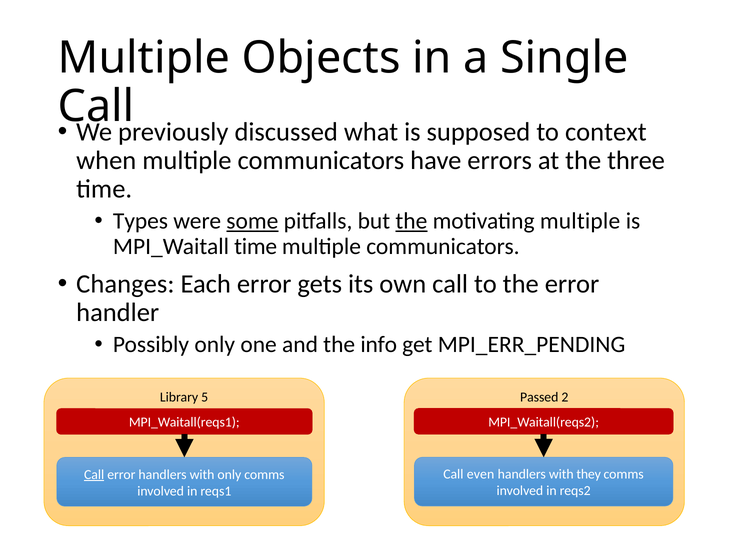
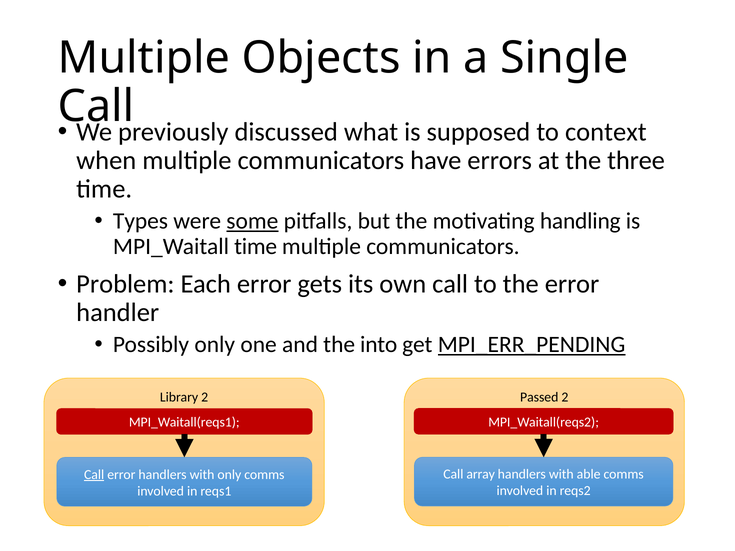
the at (411, 221) underline: present -> none
motivating multiple: multiple -> handling
Changes: Changes -> Problem
info: info -> into
MPI_ERR_PENDING underline: none -> present
Library 5: 5 -> 2
even: even -> array
they: they -> able
